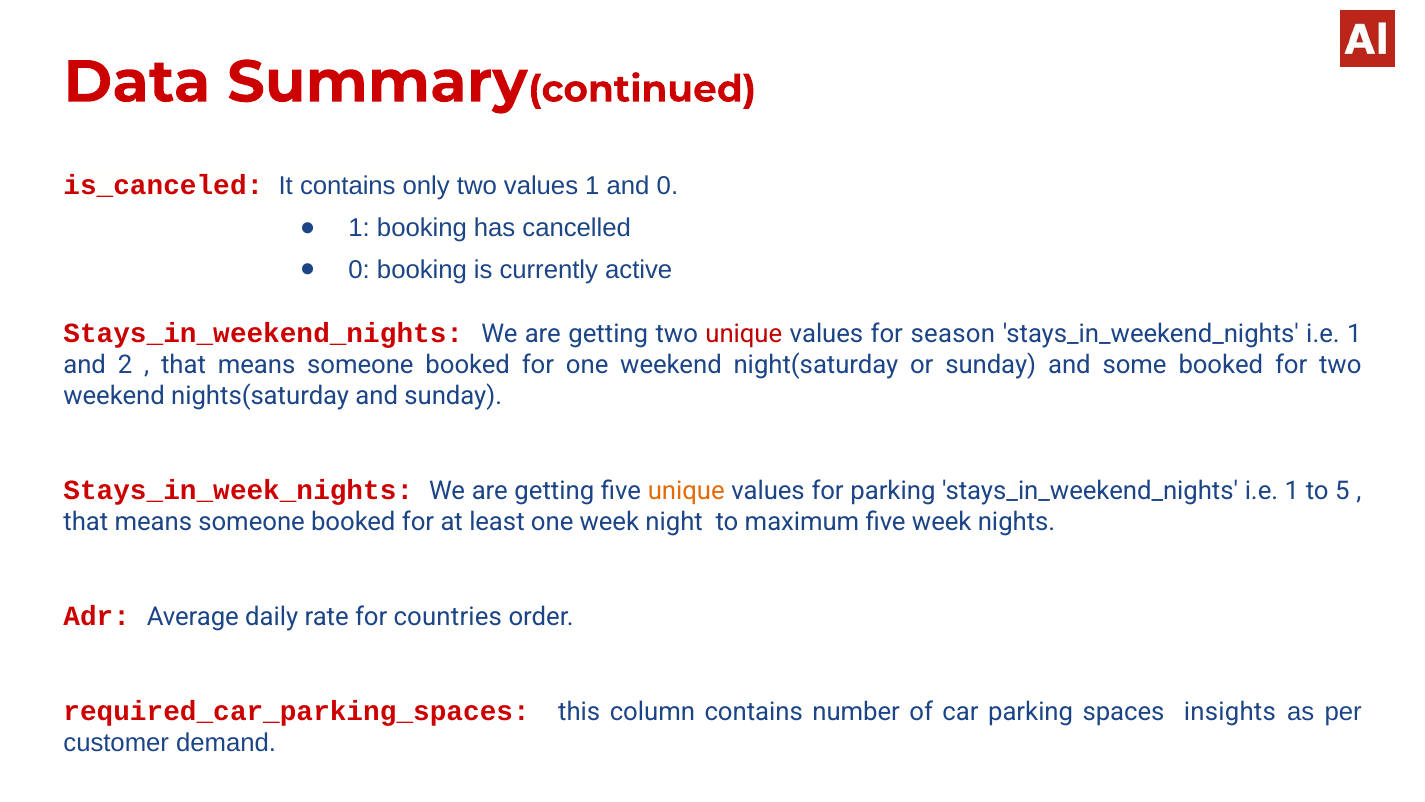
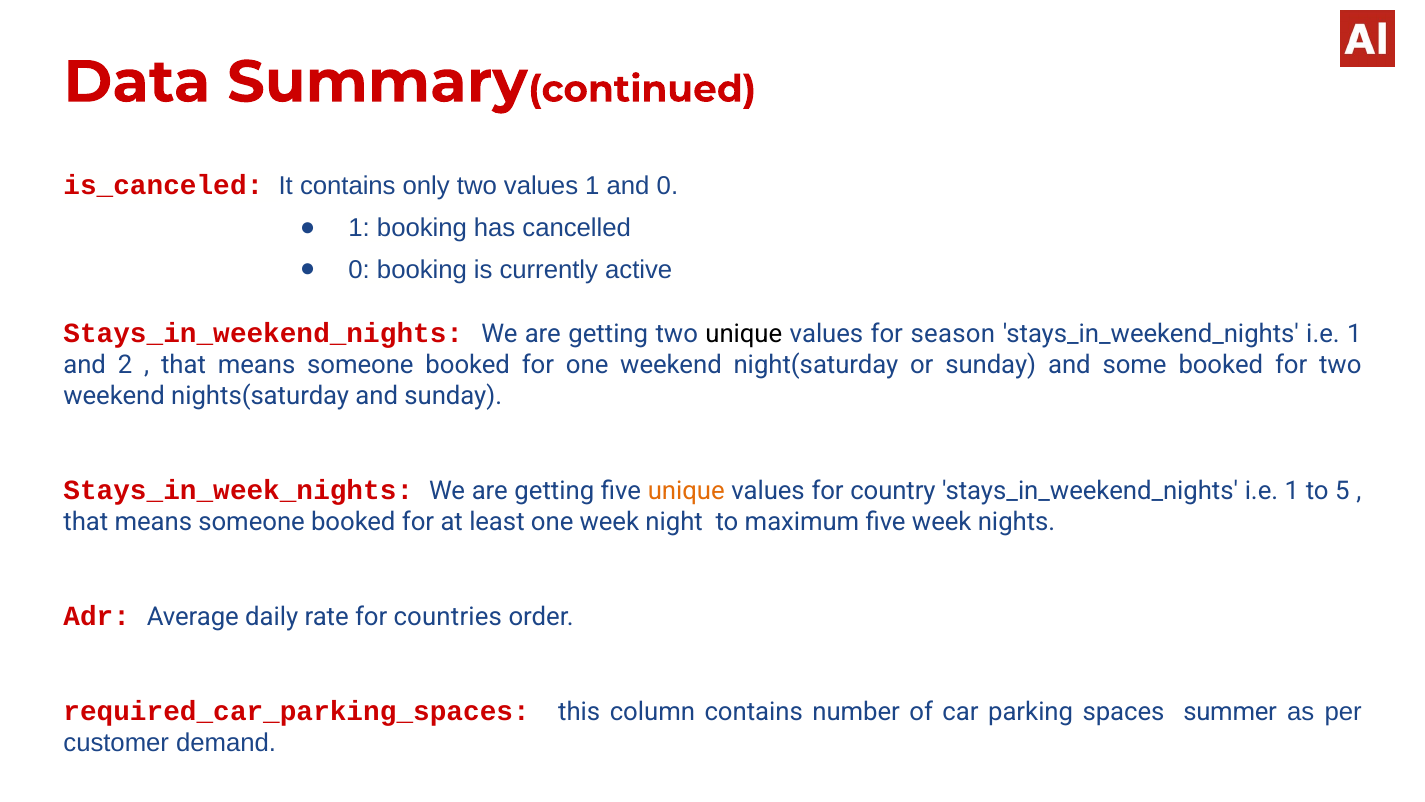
unique at (744, 333) colour: red -> black
for parking: parking -> country
insights: insights -> summer
